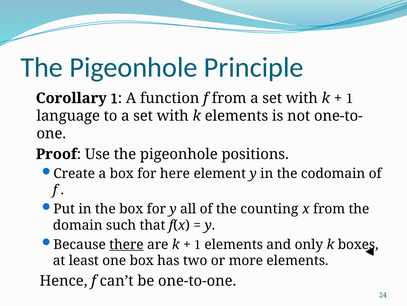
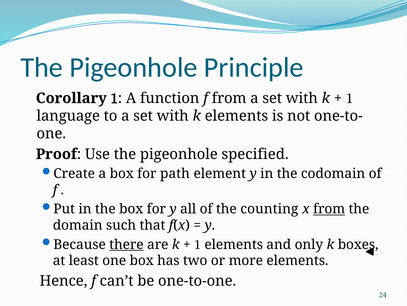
positions: positions -> specified
here: here -> path
from at (329, 209) underline: none -> present
